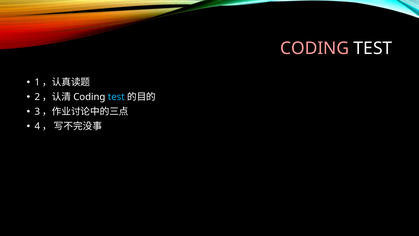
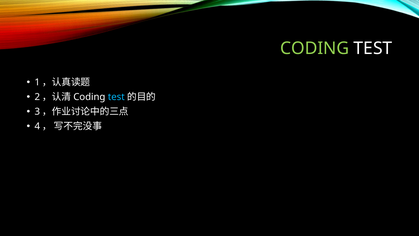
CODING at (315, 48) colour: pink -> light green
